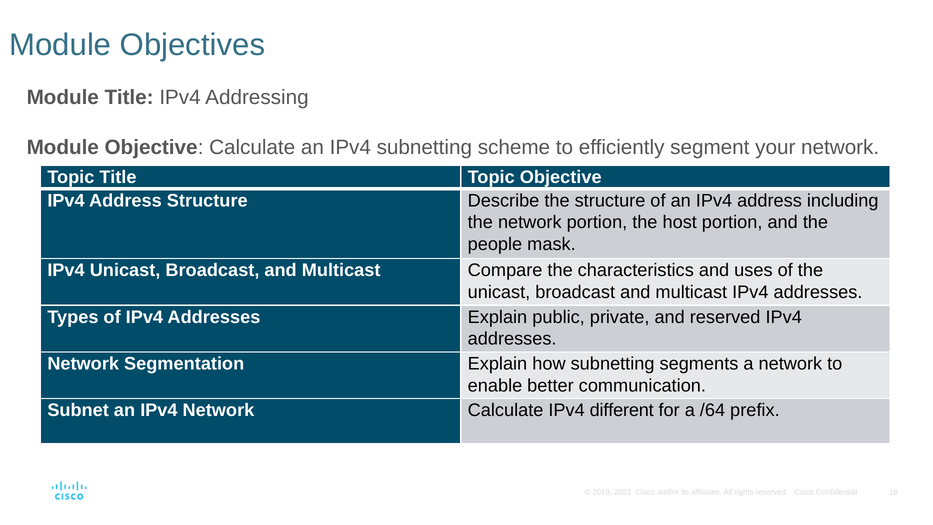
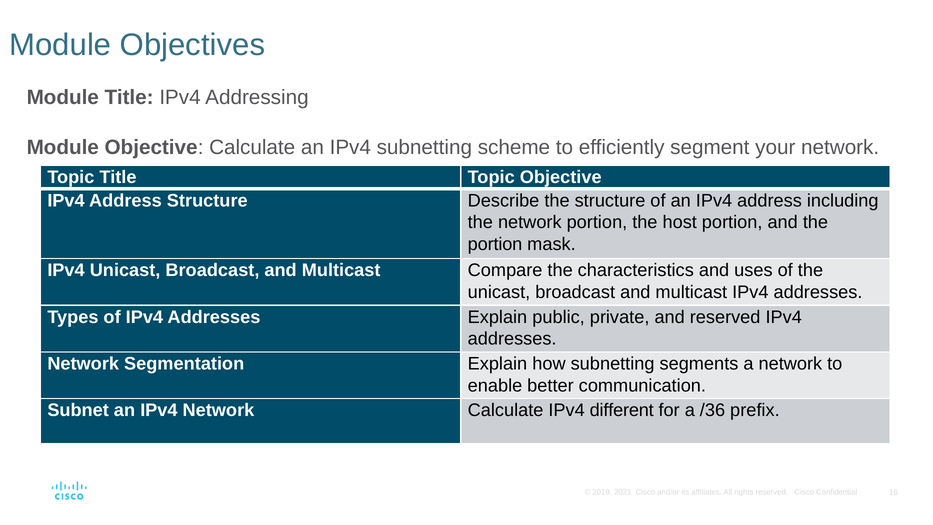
people at (495, 244): people -> portion
/64: /64 -> /36
